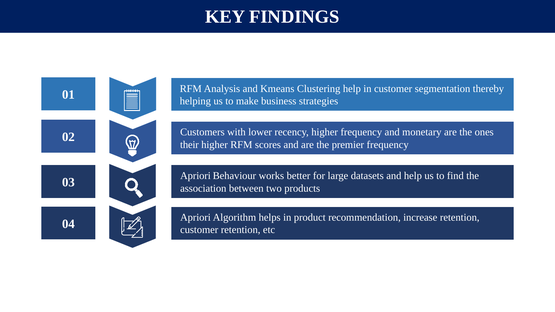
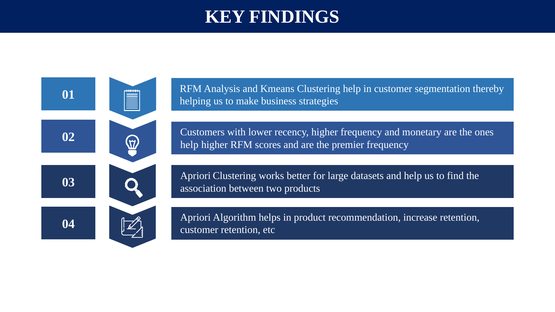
their at (189, 145): their -> help
Apriori Behaviour: Behaviour -> Clustering
